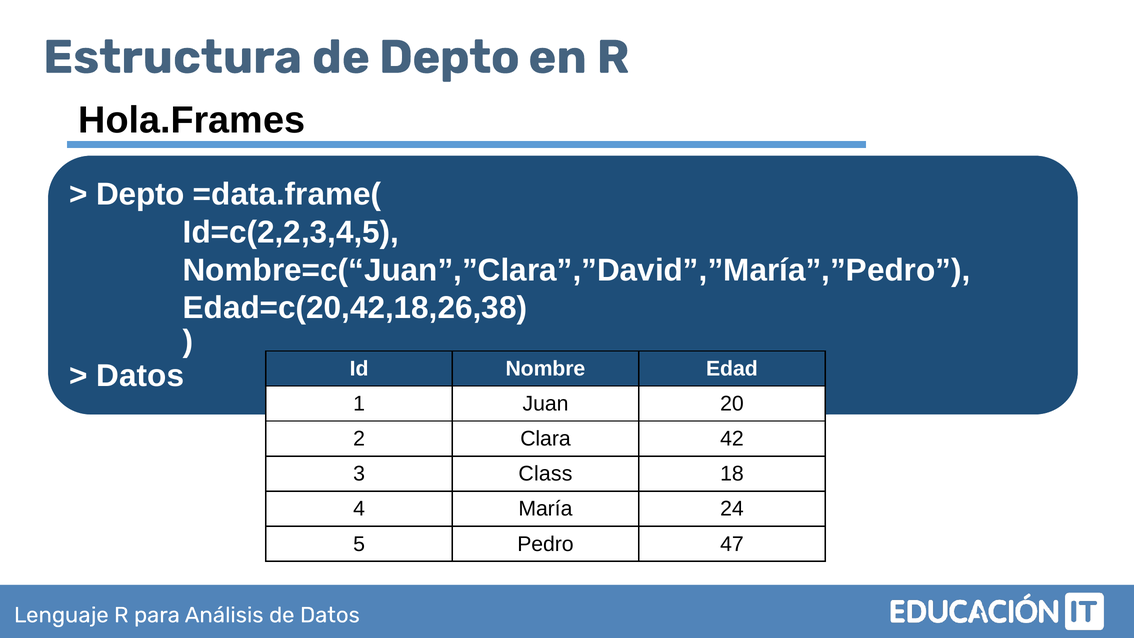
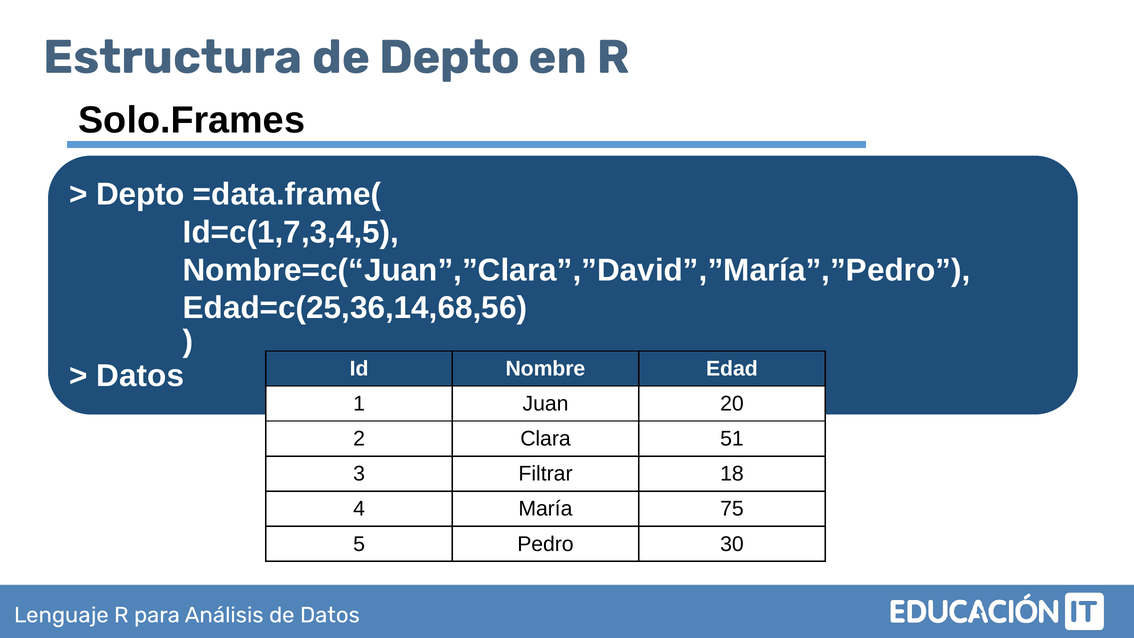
Hola.Frames: Hola.Frames -> Solo.Frames
Id=c(2,2,3,4,5: Id=c(2,2,3,4,5 -> Id=c(1,7,3,4,5
Edad=c(20,42,18,26,38: Edad=c(20,42,18,26,38 -> Edad=c(25,36,14,68,56
42: 42 -> 51
Class: Class -> Filtrar
24: 24 -> 75
47: 47 -> 30
